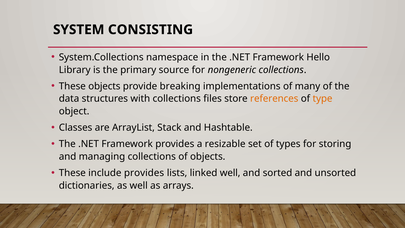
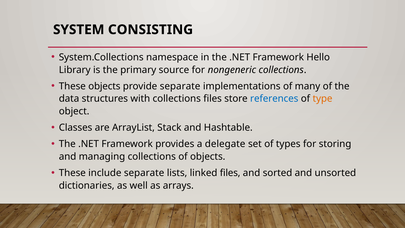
provide breaking: breaking -> separate
references colour: orange -> blue
resizable: resizable -> delegate
include provides: provides -> separate
linked well: well -> files
